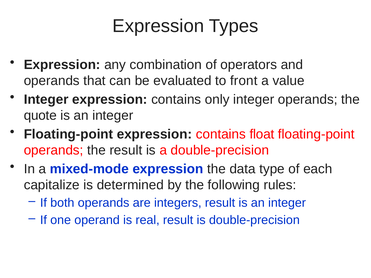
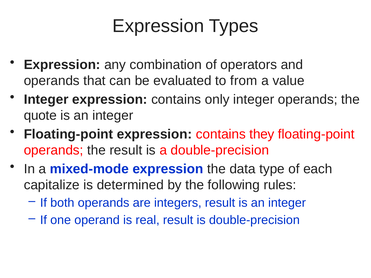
front: front -> from
float: float -> they
